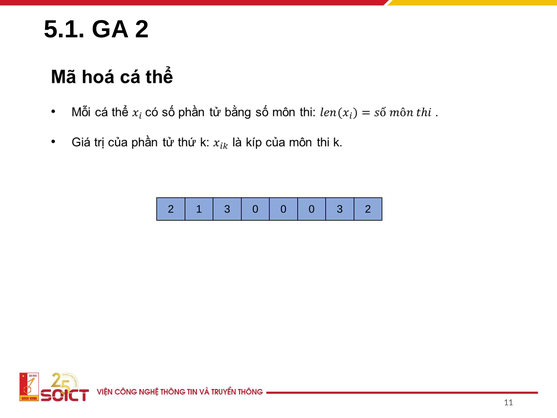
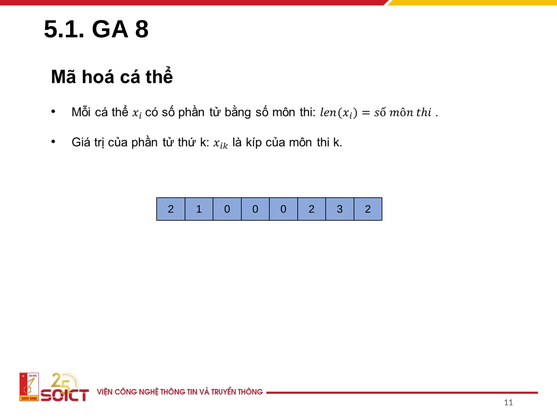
GA 2: 2 -> 8
1 3: 3 -> 0
0 0 0: 0 -> 2
